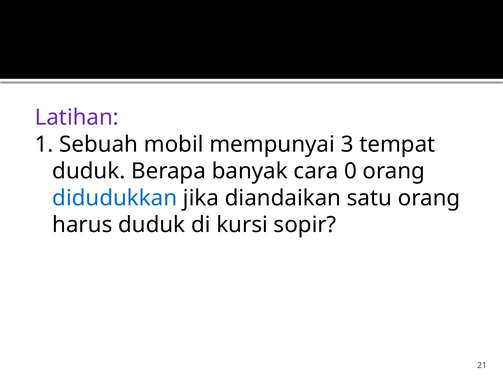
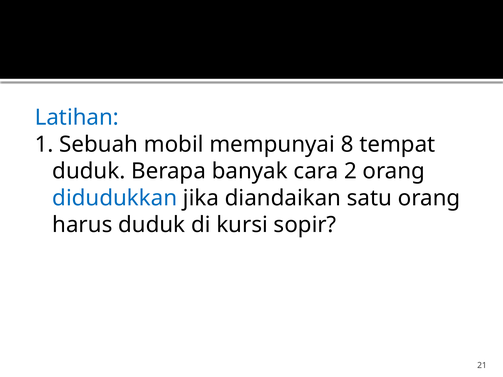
Latihan colour: purple -> blue
3: 3 -> 8
0: 0 -> 2
